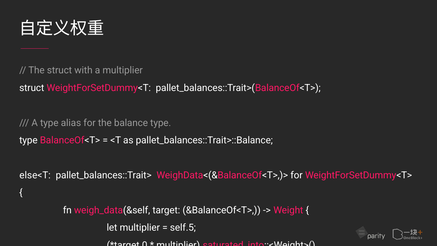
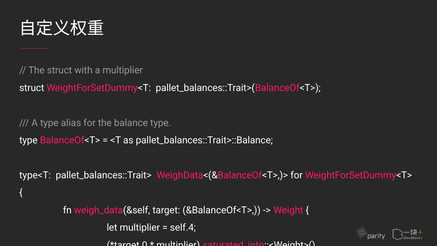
else<T: else<T -> type<T
self.5: self.5 -> self.4
